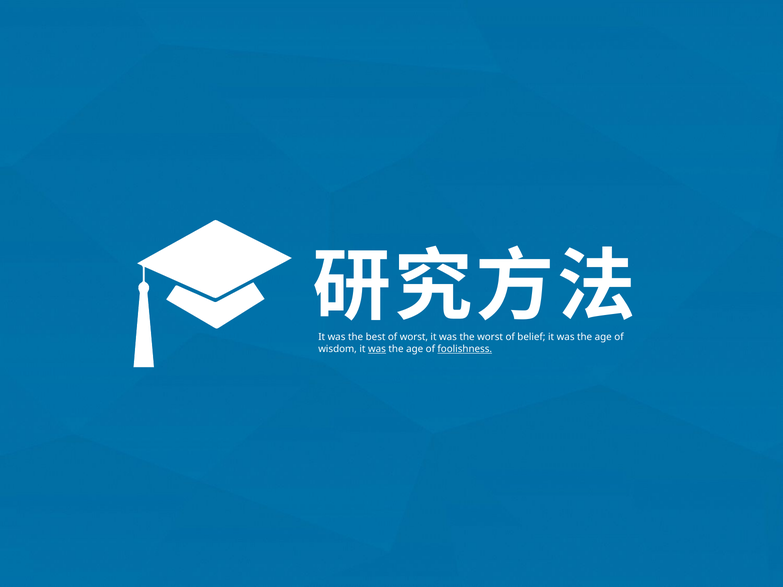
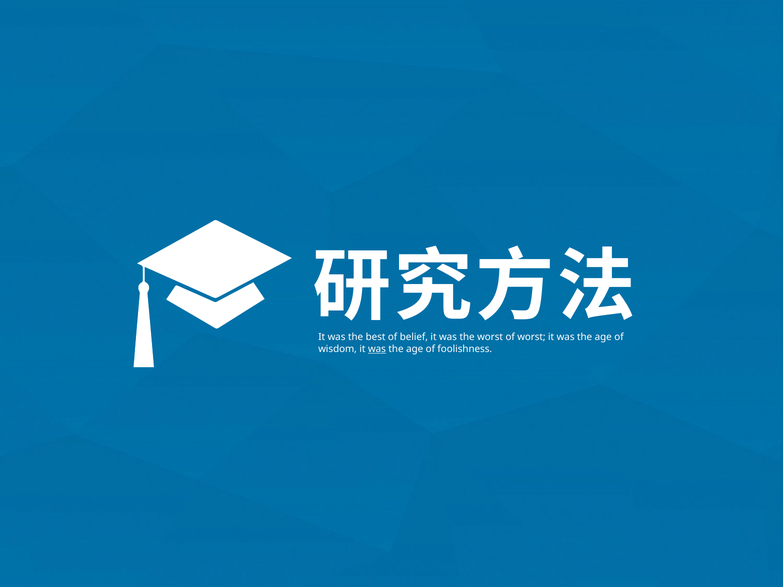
of worst: worst -> belief
of belief: belief -> worst
foolishness underline: present -> none
